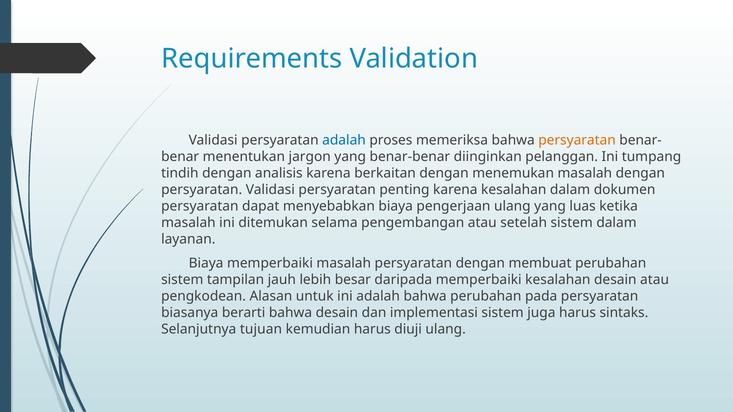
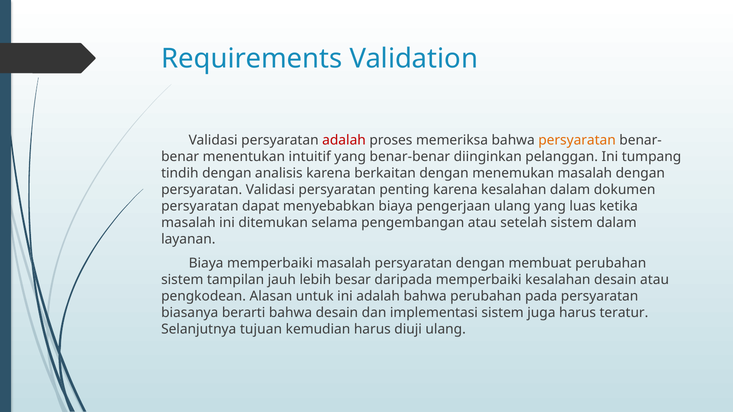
adalah at (344, 140) colour: blue -> red
jargon: jargon -> intuitif
sintaks: sintaks -> teratur
